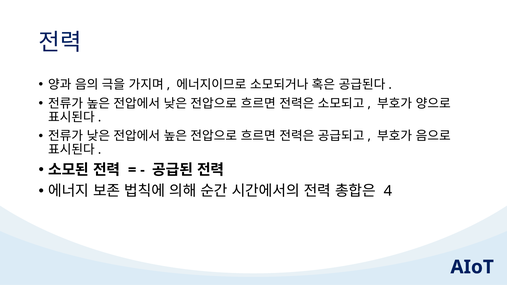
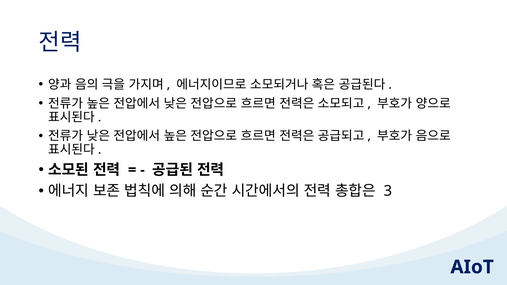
4: 4 -> 3
